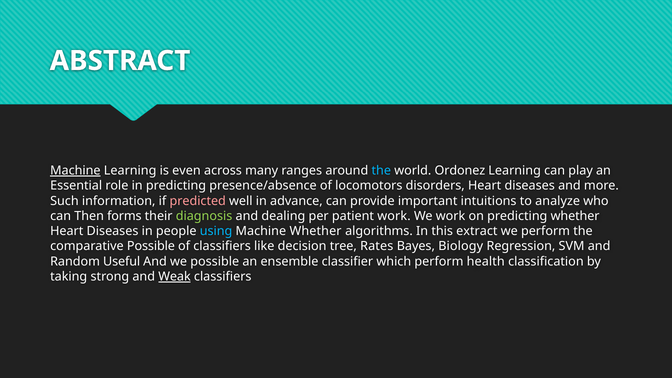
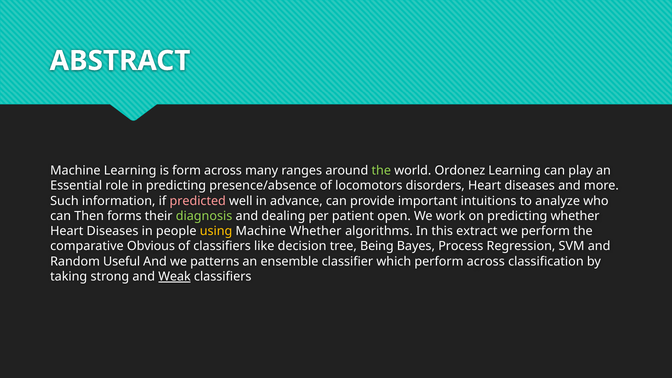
Machine at (75, 171) underline: present -> none
even: even -> form
the at (381, 171) colour: light blue -> light green
patient work: work -> open
using colour: light blue -> yellow
comparative Possible: Possible -> Obvious
Rates: Rates -> Being
Biology: Biology -> Process
we possible: possible -> patterns
perform health: health -> across
